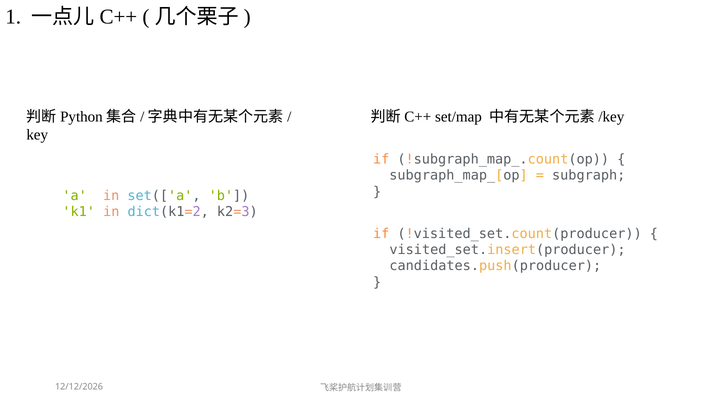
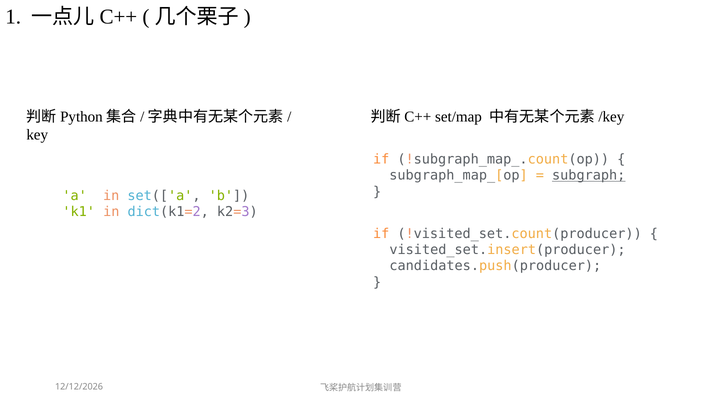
subgraph underline: none -> present
